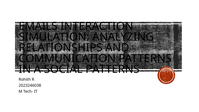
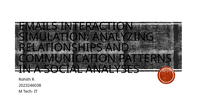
SOCIAL PATTERNS: PATTERNS -> ANALYSES
